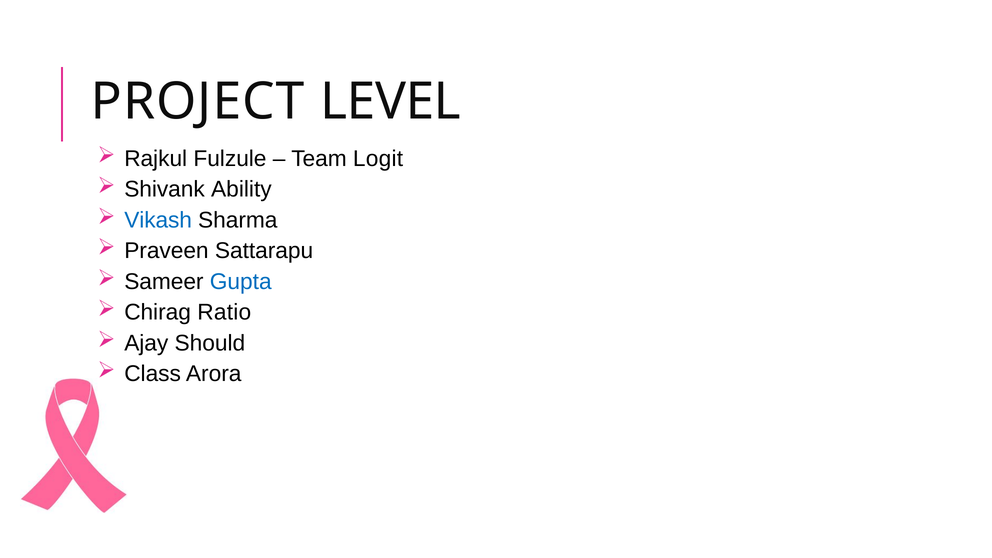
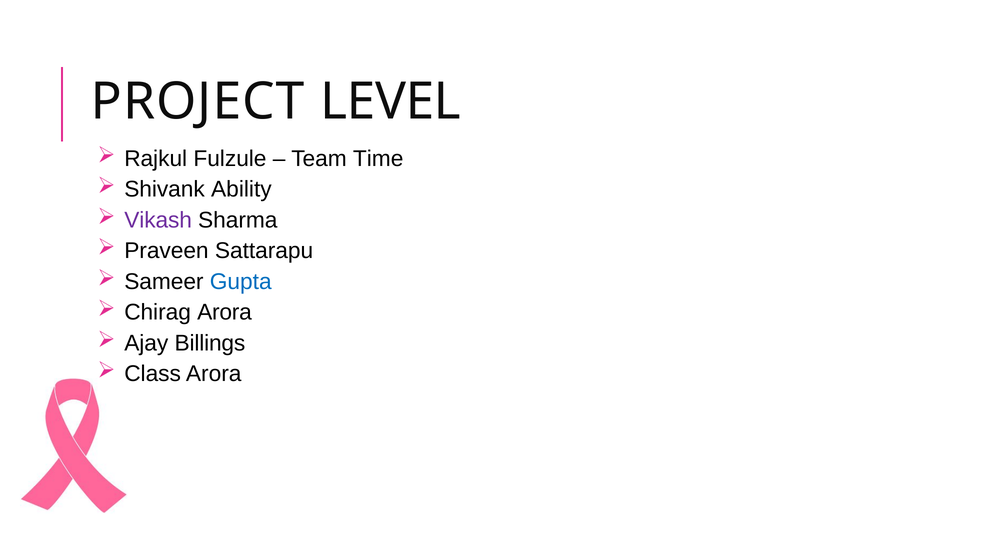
Logit: Logit -> Time
Vikash colour: blue -> purple
Chirag Ratio: Ratio -> Arora
Should: Should -> Billings
